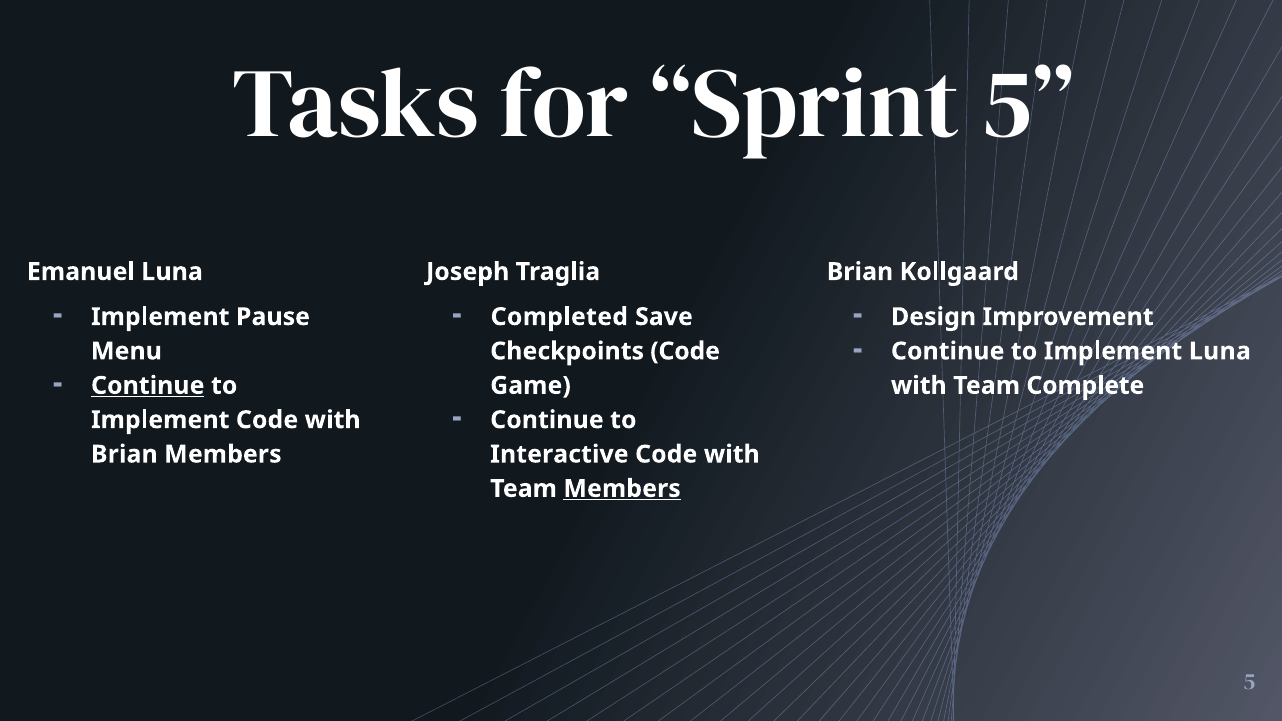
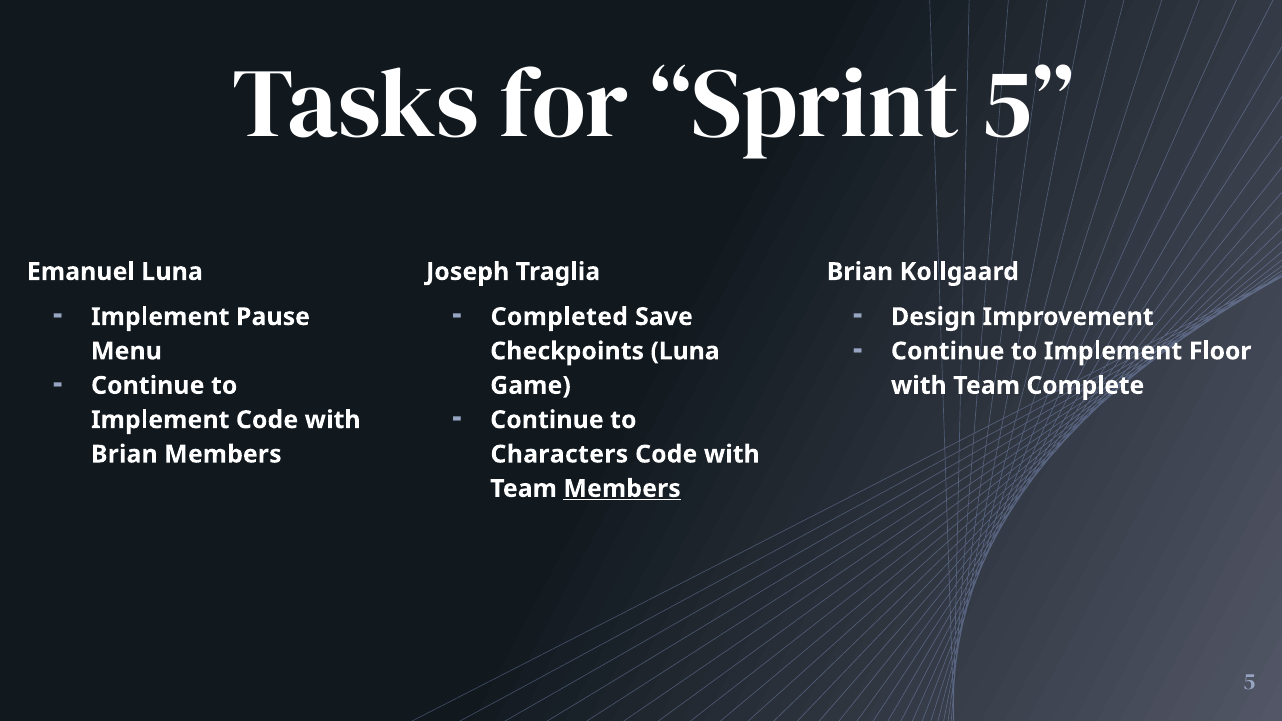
Implement Luna: Luna -> Floor
Checkpoints Code: Code -> Luna
Continue at (148, 386) underline: present -> none
Interactive: Interactive -> Characters
